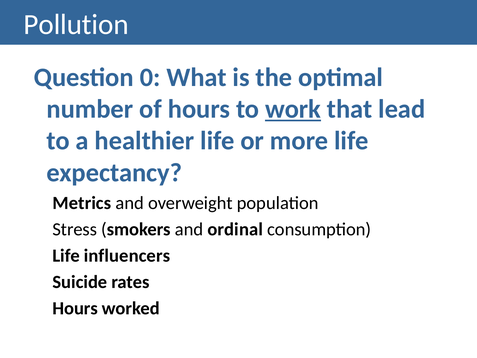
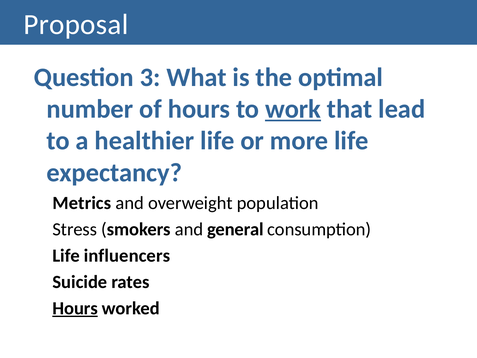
Pollution: Pollution -> Proposal
0: 0 -> 3
ordinal: ordinal -> general
Hours at (75, 308) underline: none -> present
